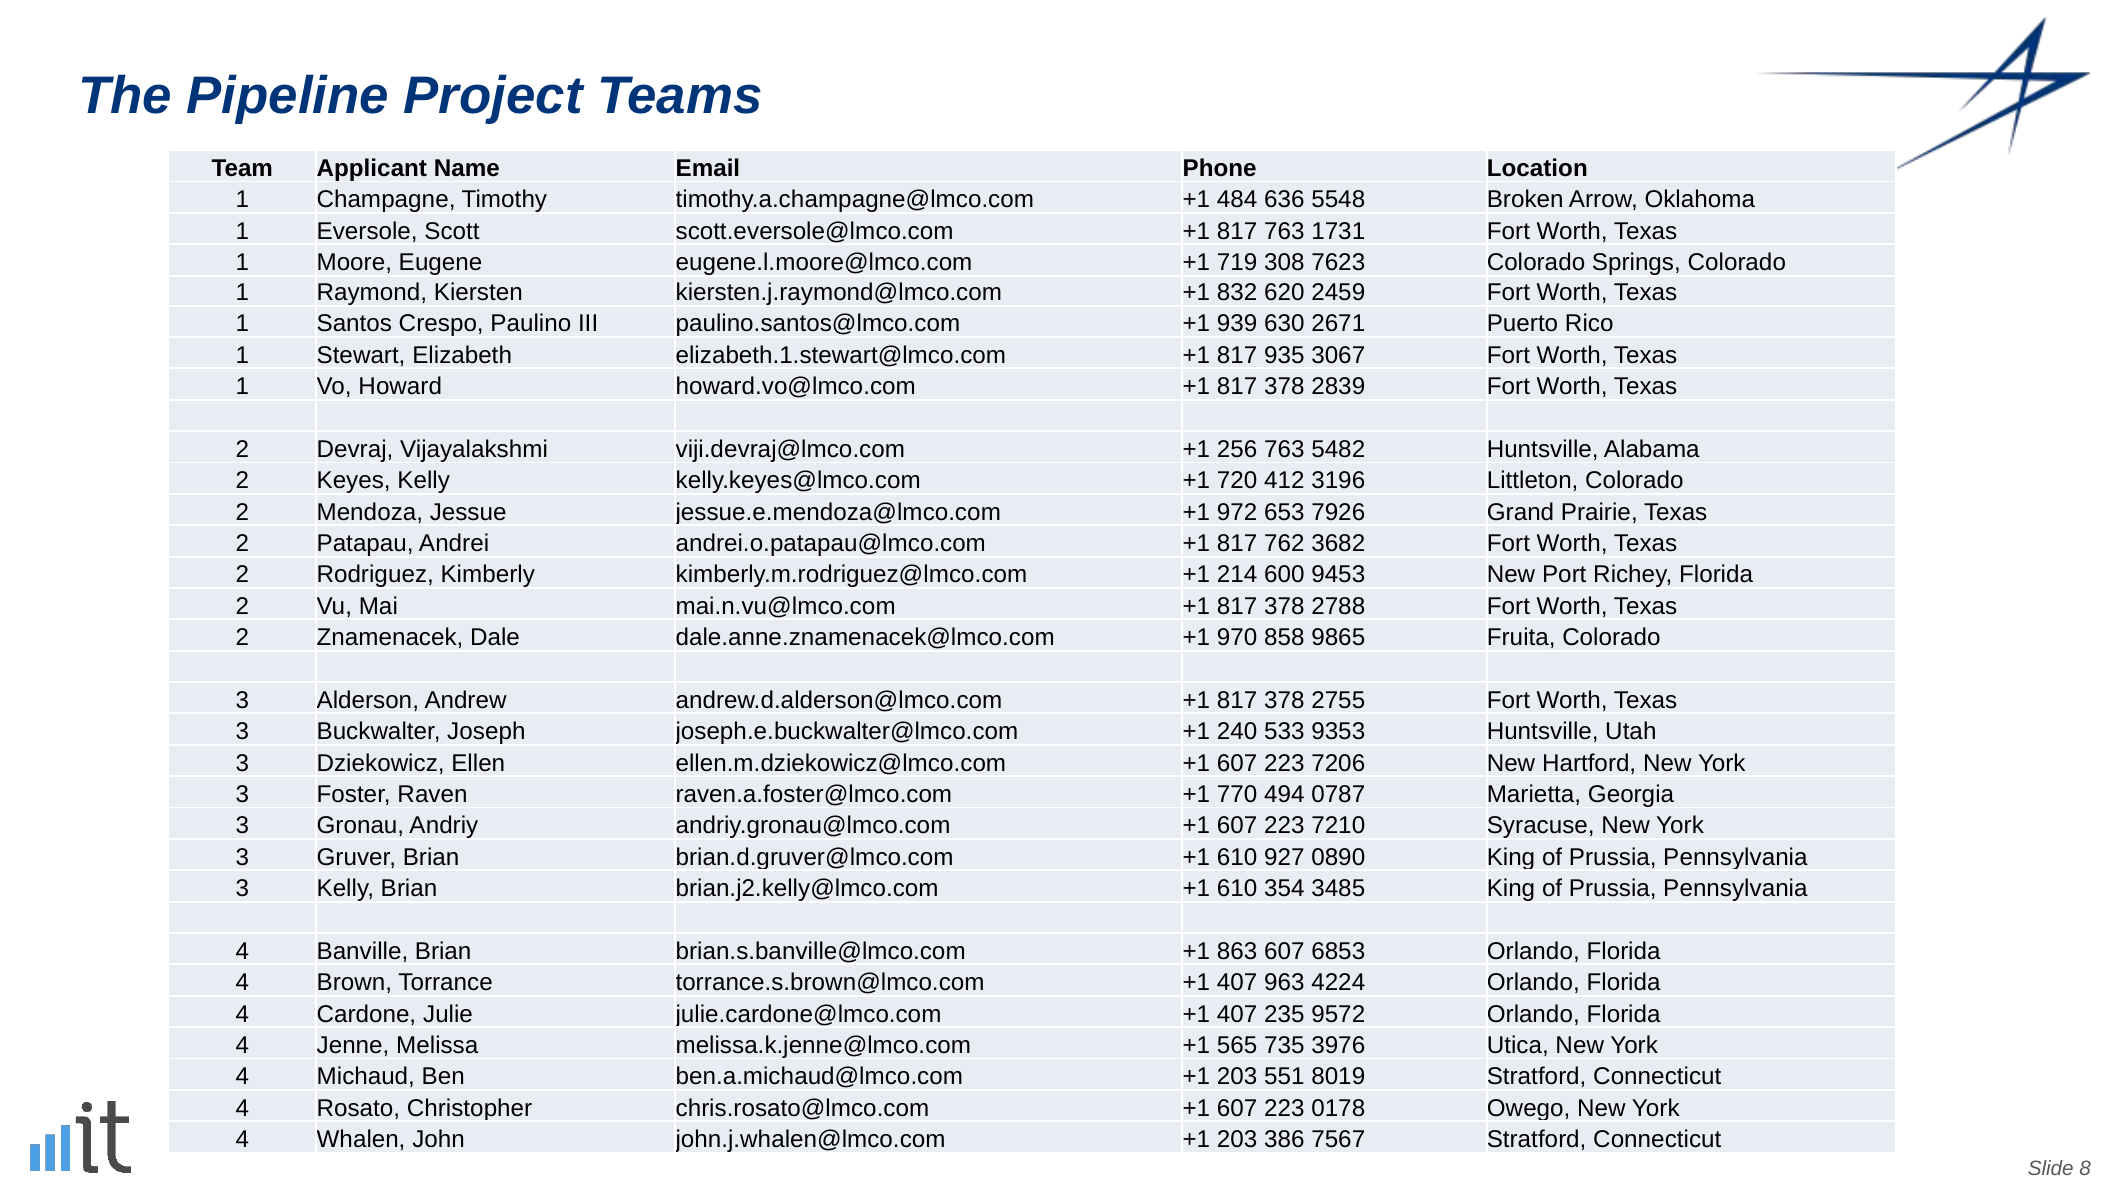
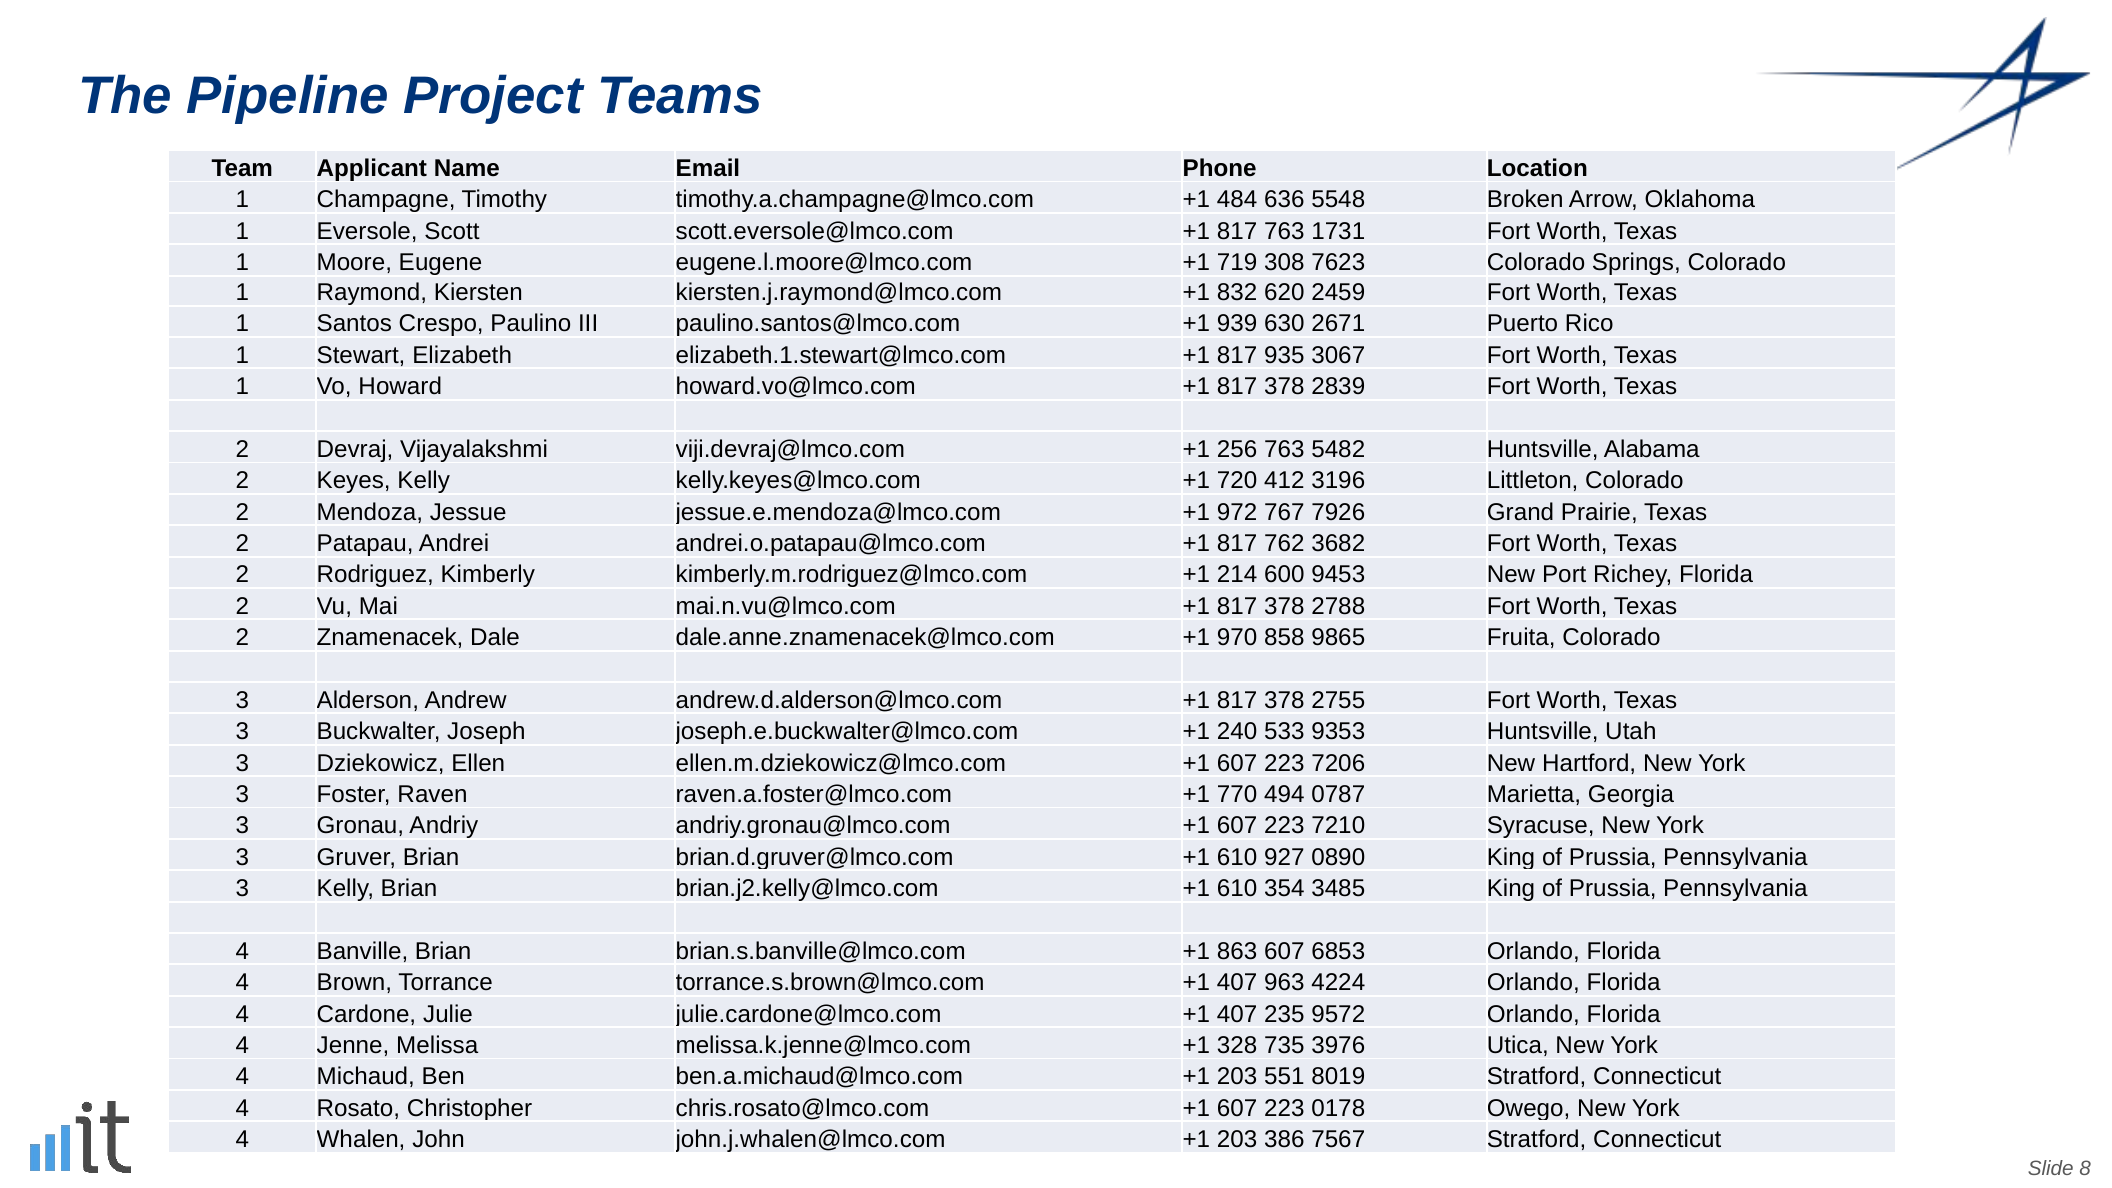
653: 653 -> 767
565: 565 -> 328
